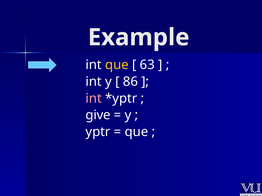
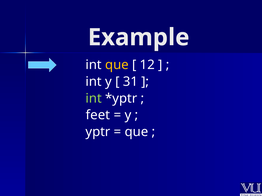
63: 63 -> 12
86: 86 -> 31
int at (94, 99) colour: pink -> light green
give: give -> feet
